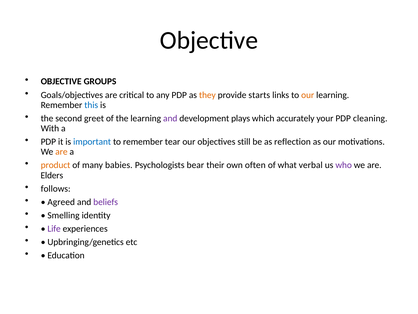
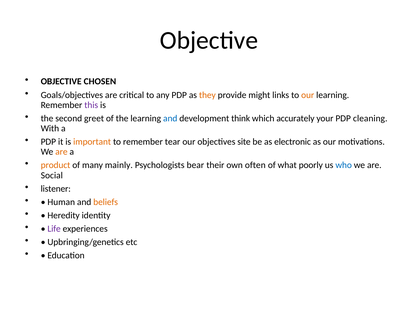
GROUPS: GROUPS -> CHOSEN
starts: starts -> might
this colour: blue -> purple
and at (170, 118) colour: purple -> blue
plays: plays -> think
important colour: blue -> orange
still: still -> site
reflection: reflection -> electronic
babies: babies -> mainly
verbal: verbal -> poorly
who colour: purple -> blue
Elders: Elders -> Social
follows: follows -> listener
Agreed: Agreed -> Human
beliefs colour: purple -> orange
Smelling: Smelling -> Heredity
